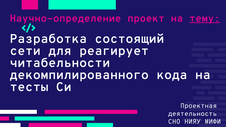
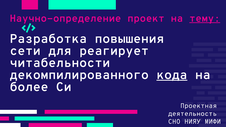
состоящий: состоящий -> повышения
кода underline: none -> present
тесты: тесты -> более
